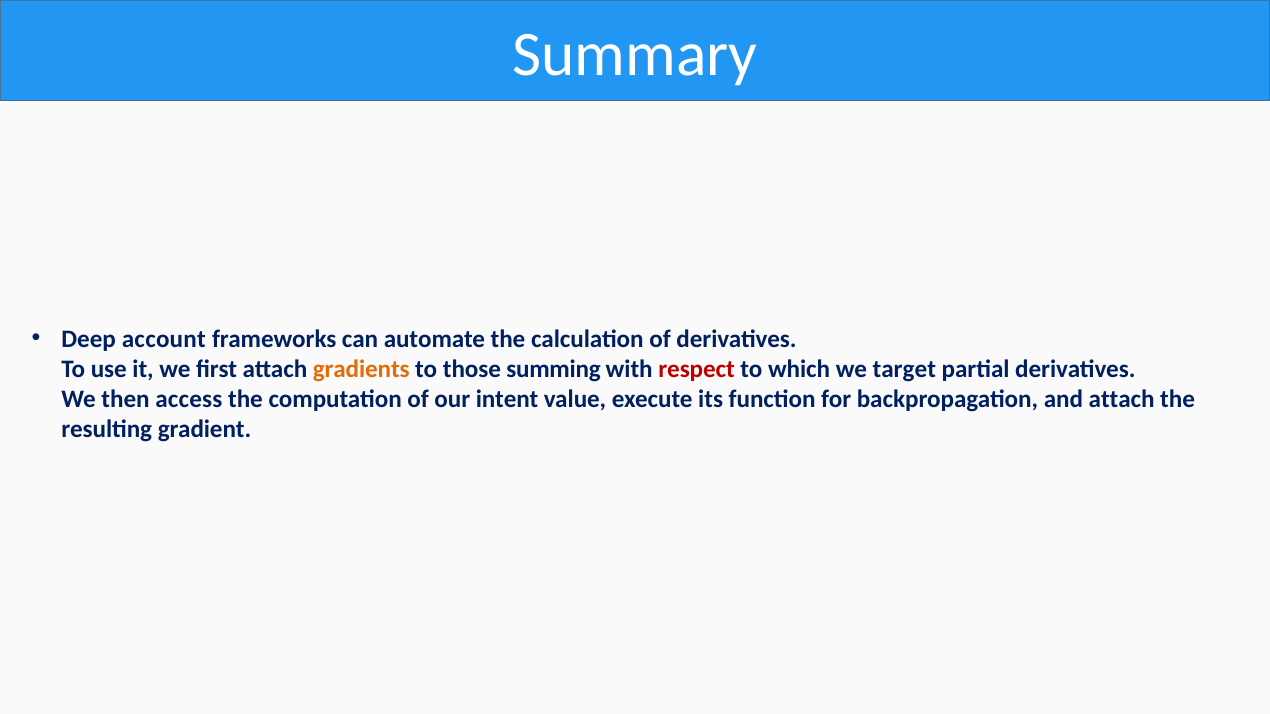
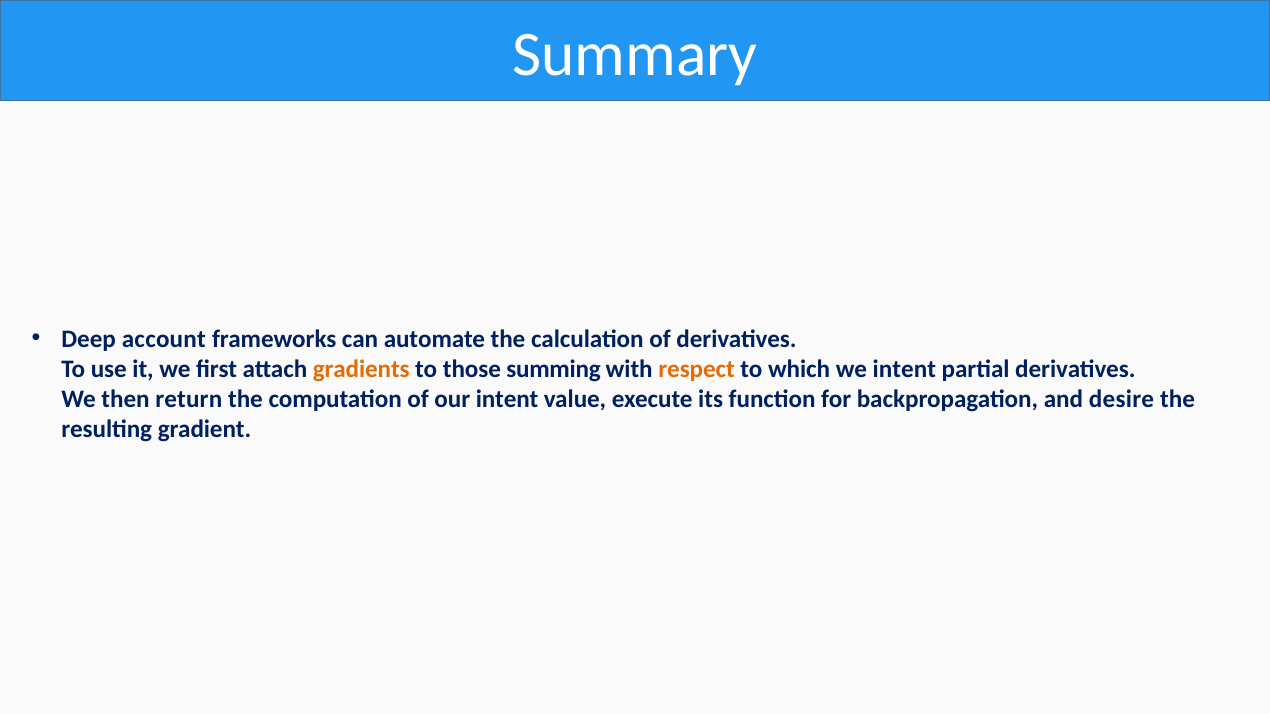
respect colour: red -> orange
we target: target -> intent
access: access -> return
and attach: attach -> desire
